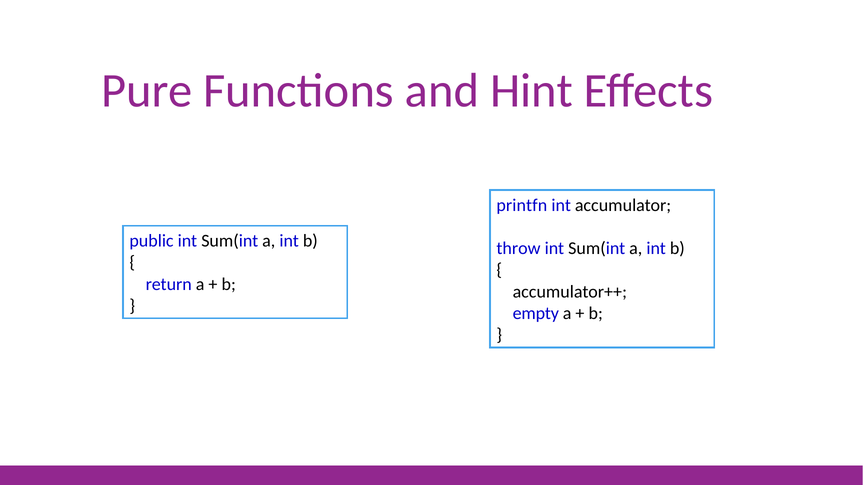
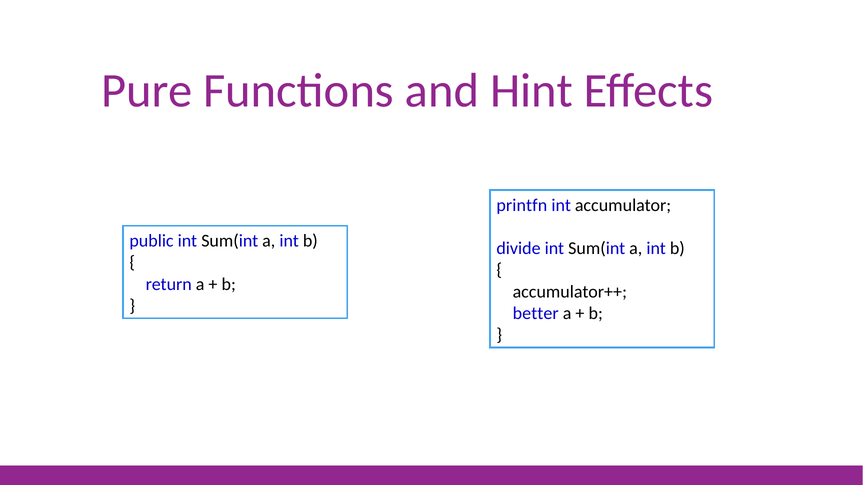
throw: throw -> divide
empty: empty -> better
